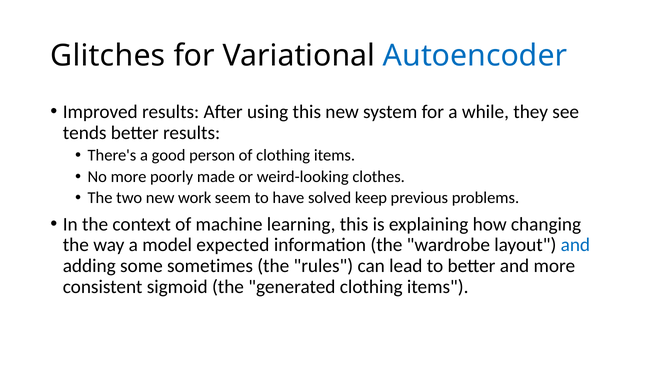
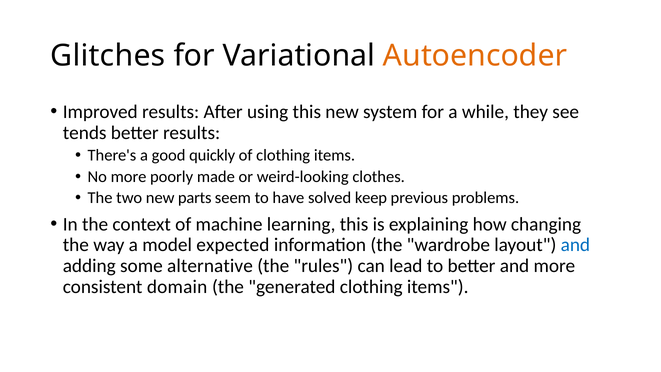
Autoencoder colour: blue -> orange
person: person -> quickly
work: work -> parts
sometimes: sometimes -> alternative
sigmoid: sigmoid -> domain
